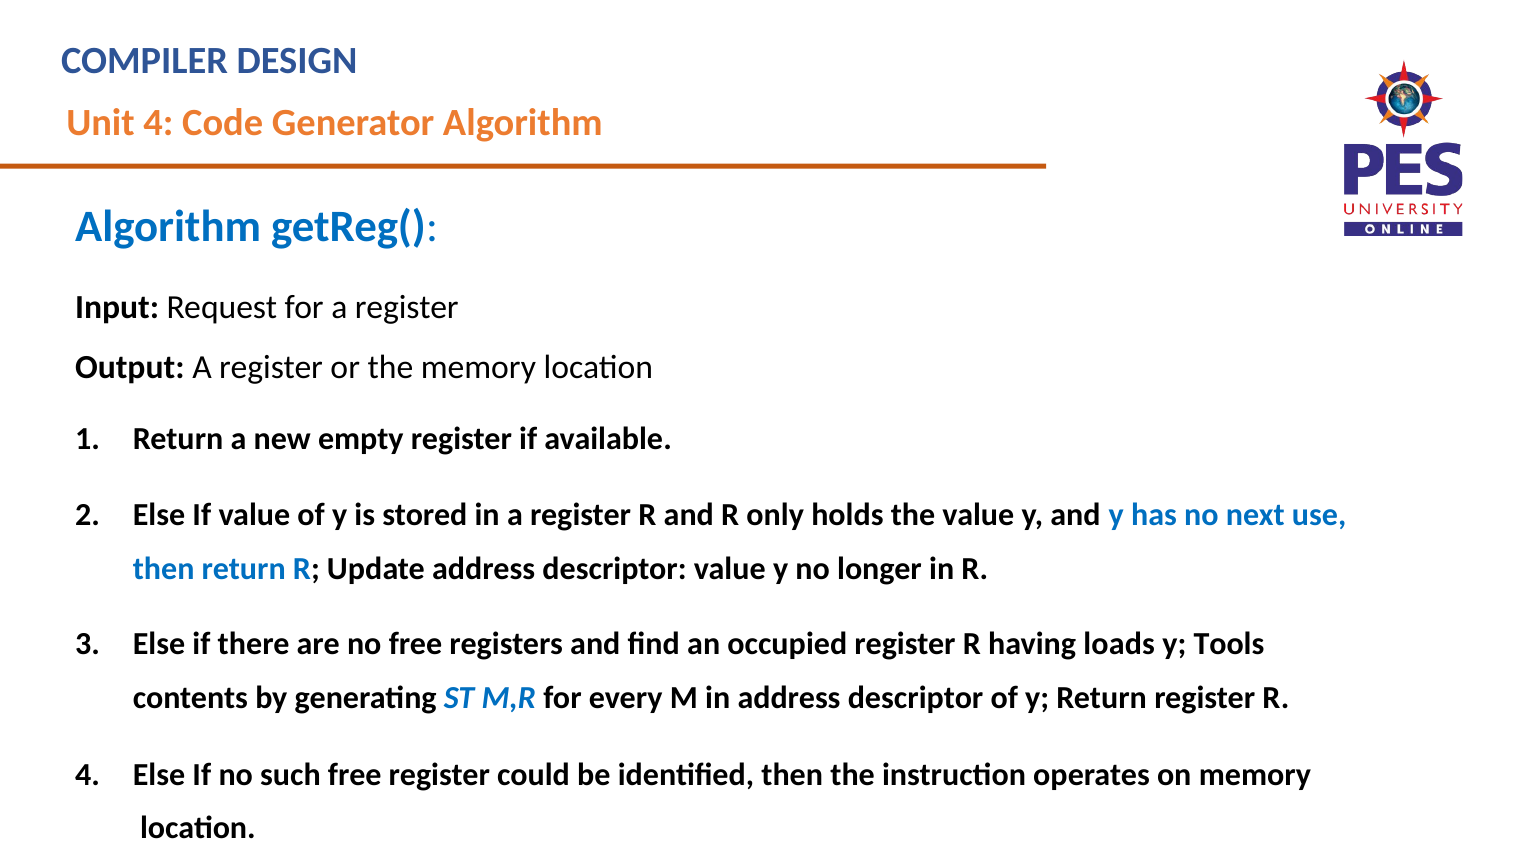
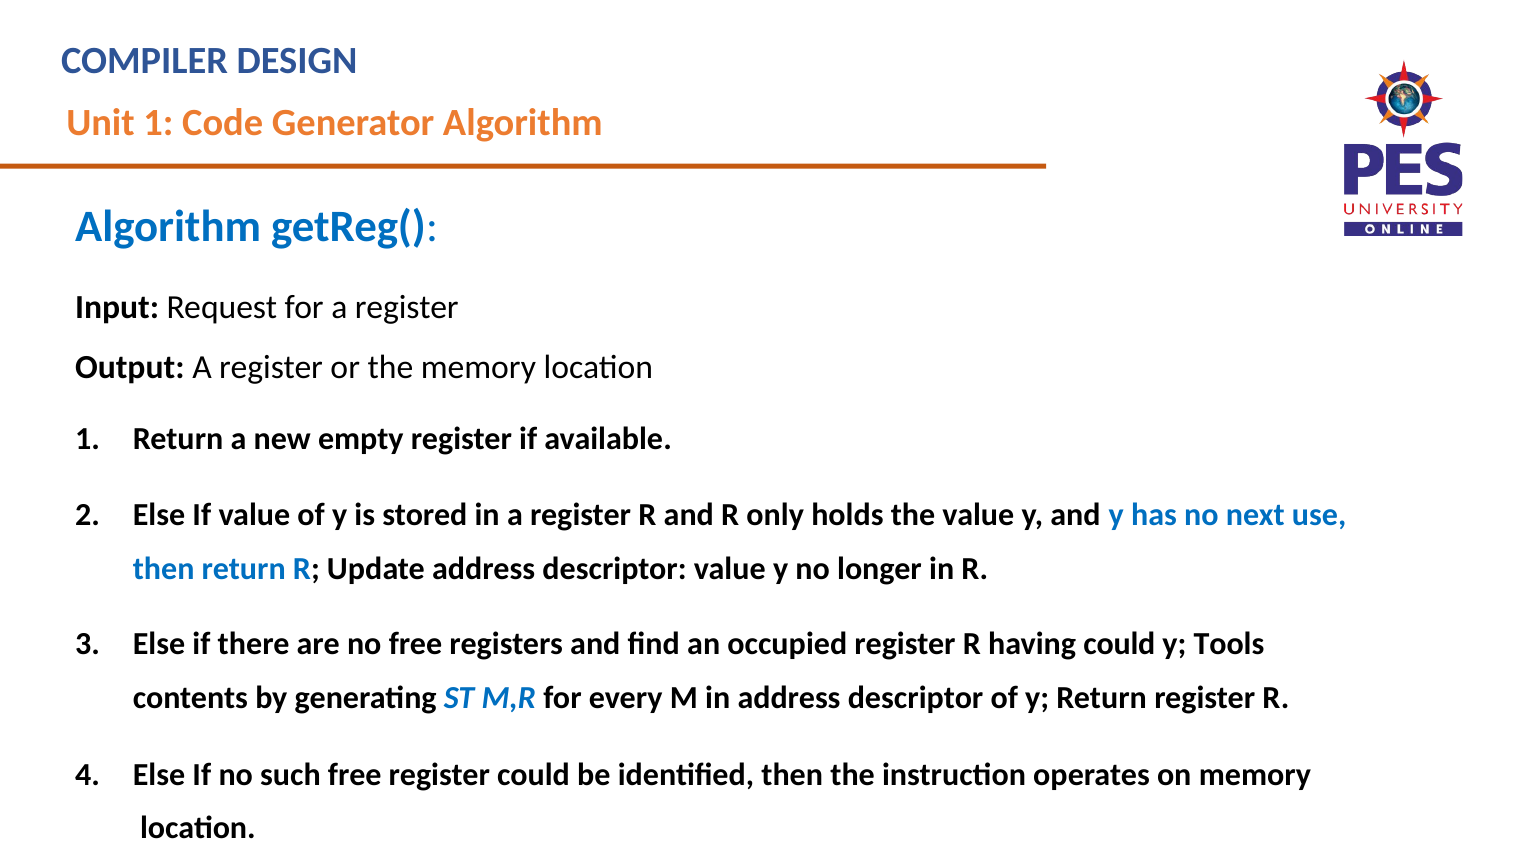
Unit 4: 4 -> 1
having loads: loads -> could
